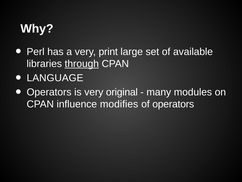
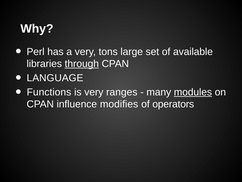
print: print -> tons
Operators at (49, 92): Operators -> Functions
original: original -> ranges
modules underline: none -> present
